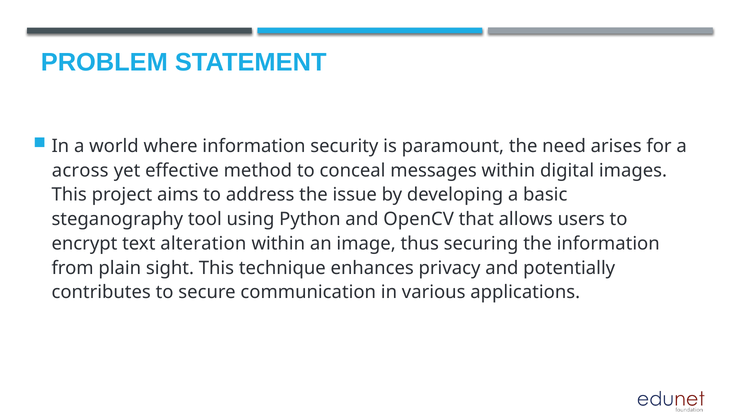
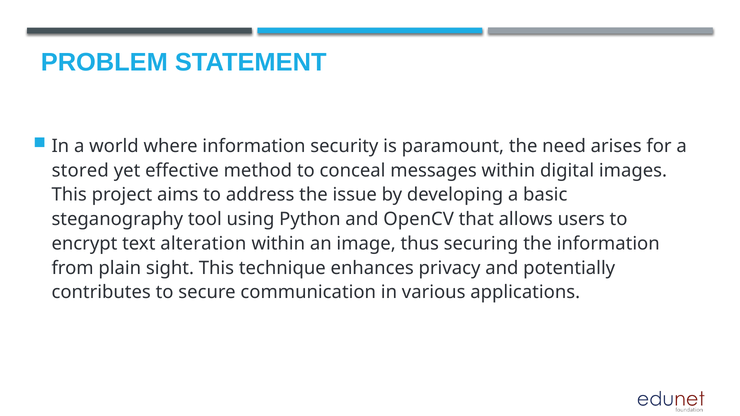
across: across -> stored
